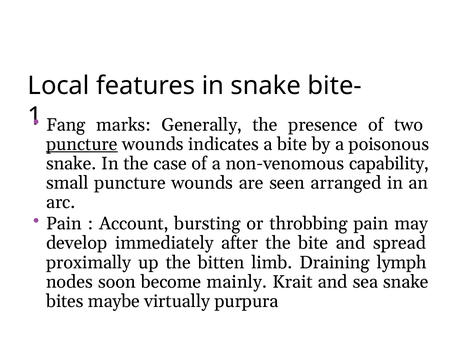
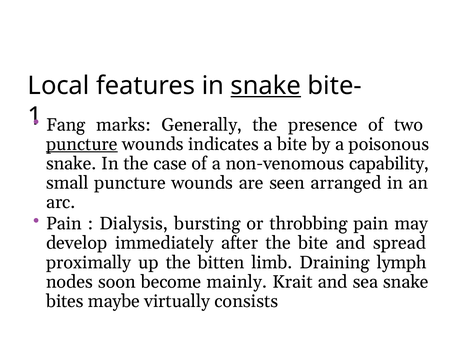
snake at (266, 86) underline: none -> present
Account: Account -> Dialysis
purpura: purpura -> consists
